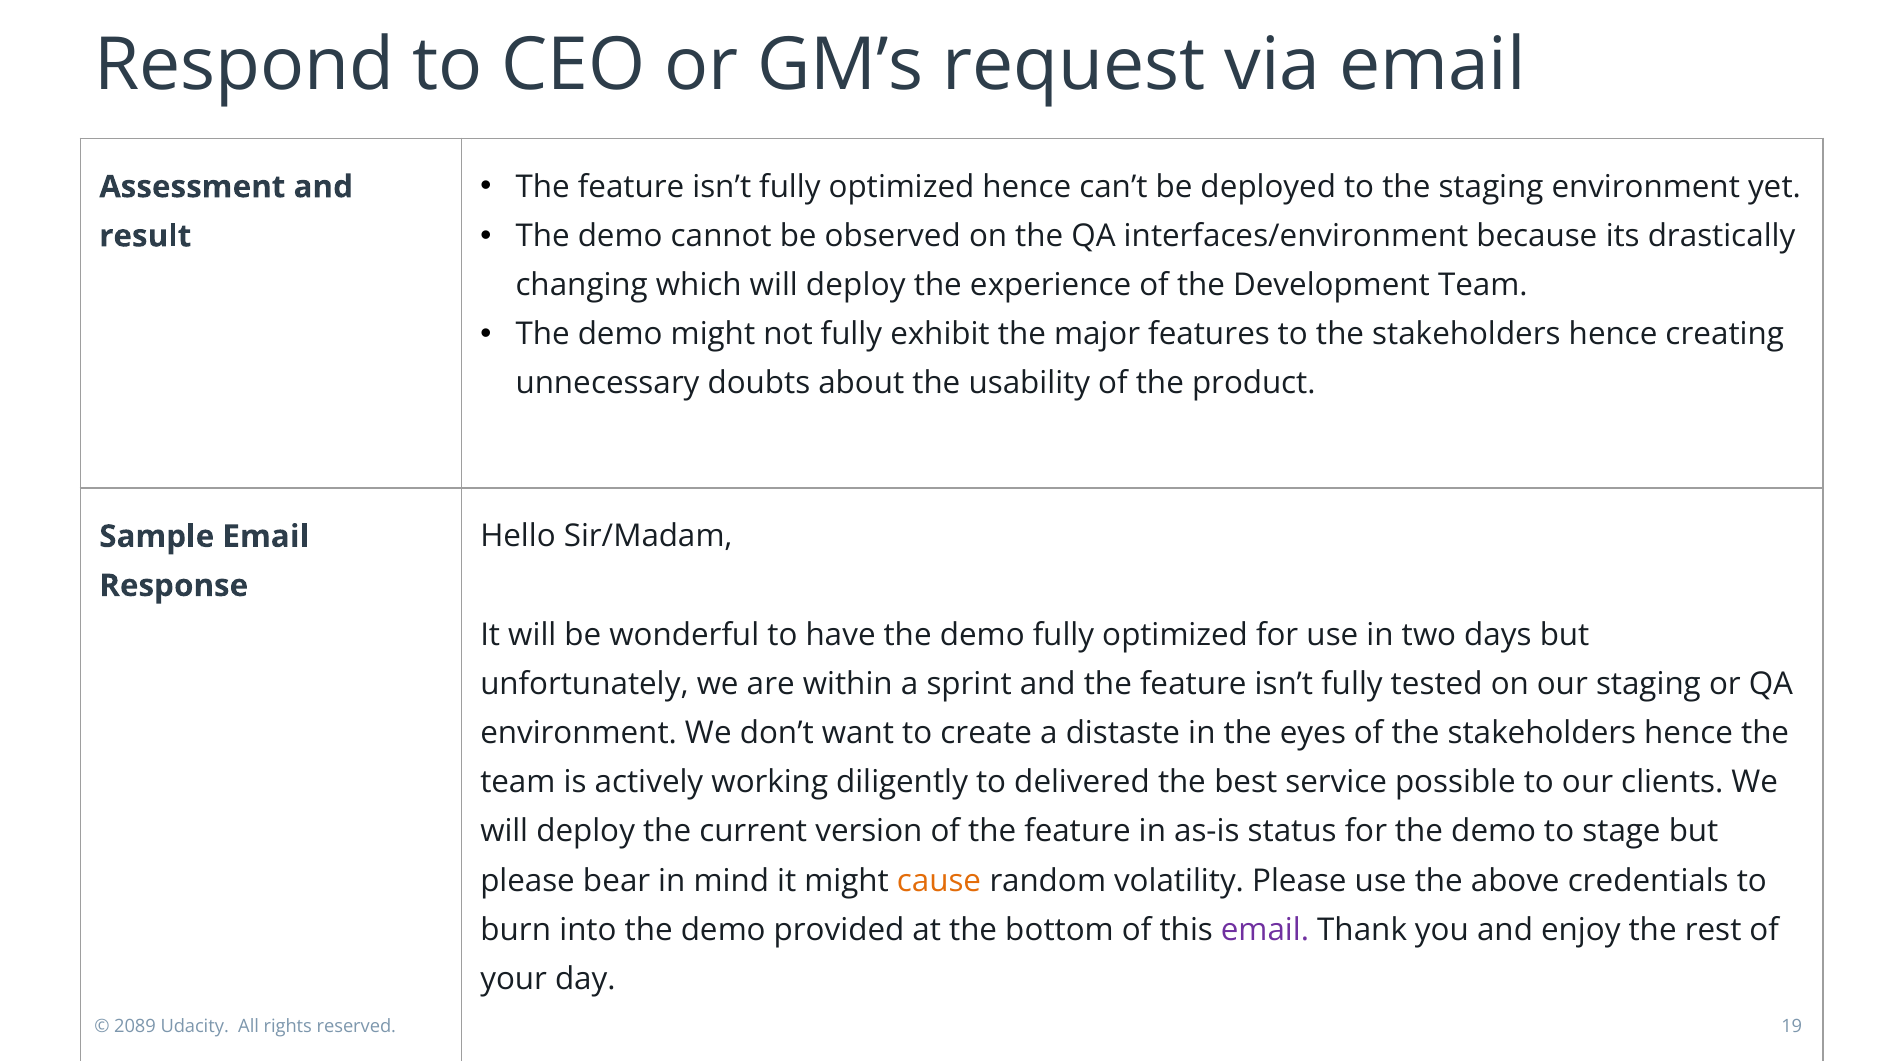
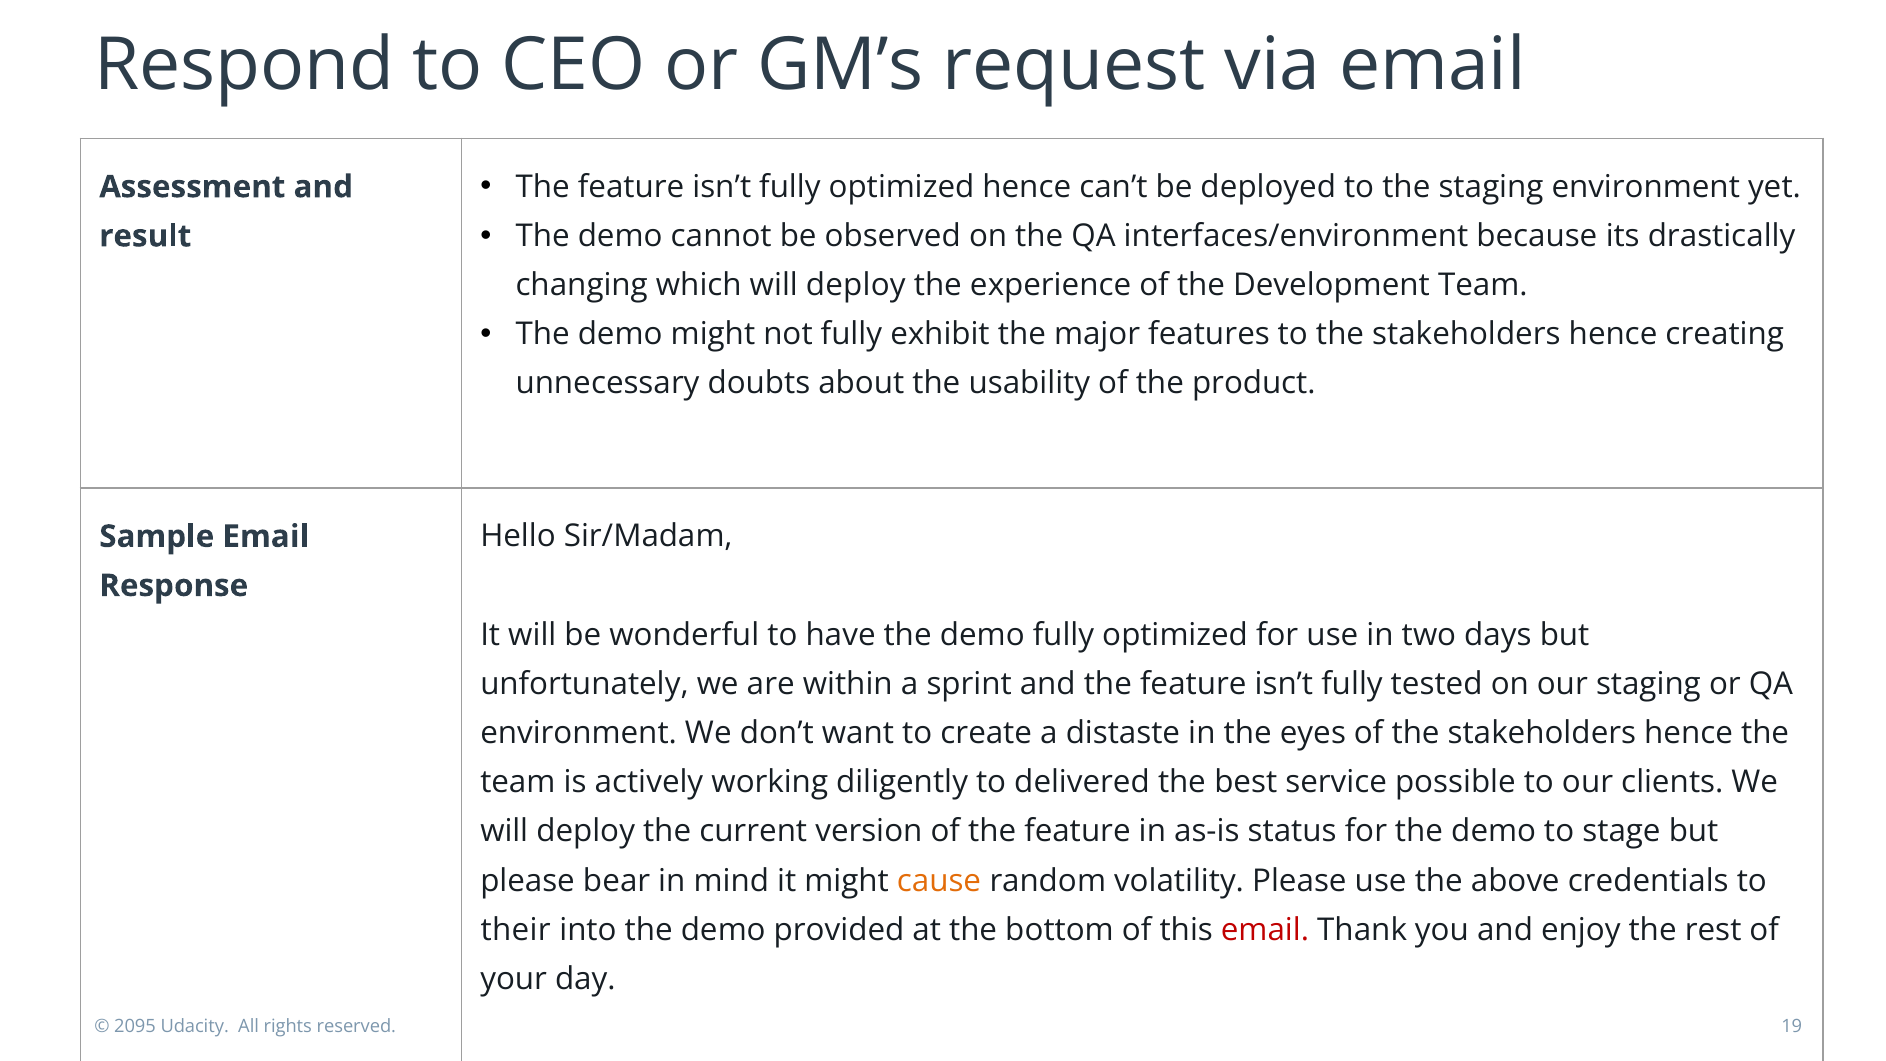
burn: burn -> their
email at (1265, 930) colour: purple -> red
2089: 2089 -> 2095
